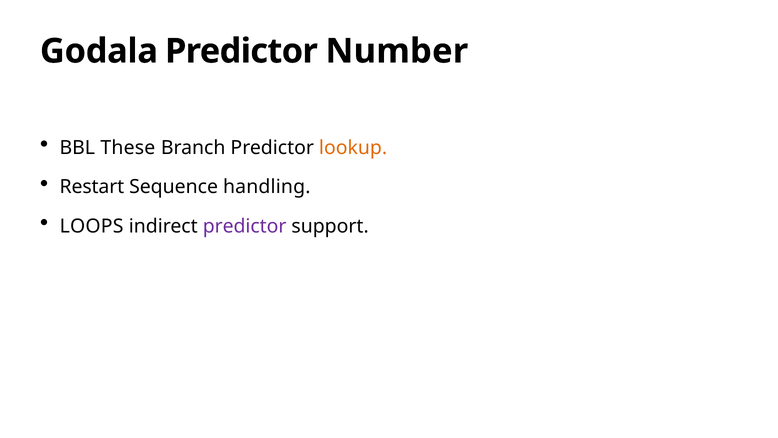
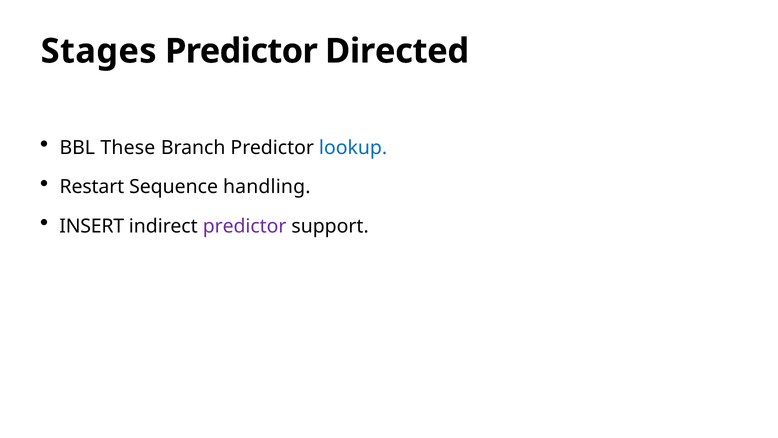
Godala: Godala -> Stages
Number: Number -> Directed
lookup colour: orange -> blue
LOOPS: LOOPS -> INSERT
